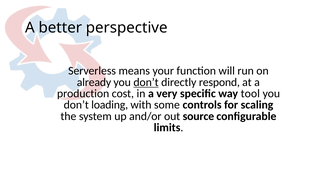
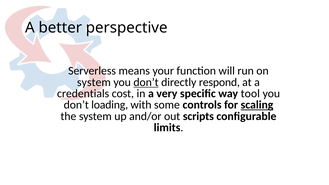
already at (94, 82): already -> system
production: production -> credentials
scaling underline: none -> present
source: source -> scripts
